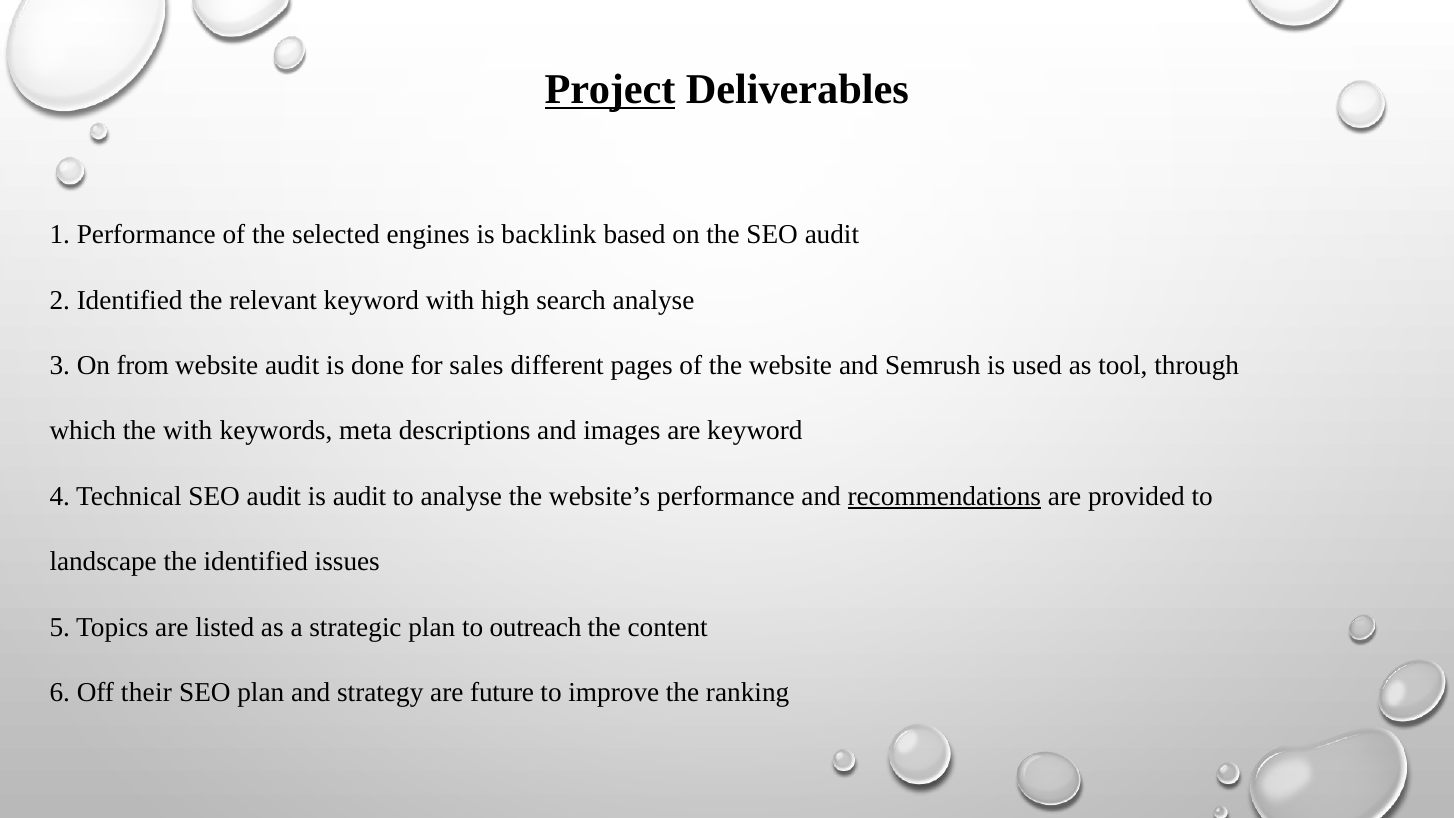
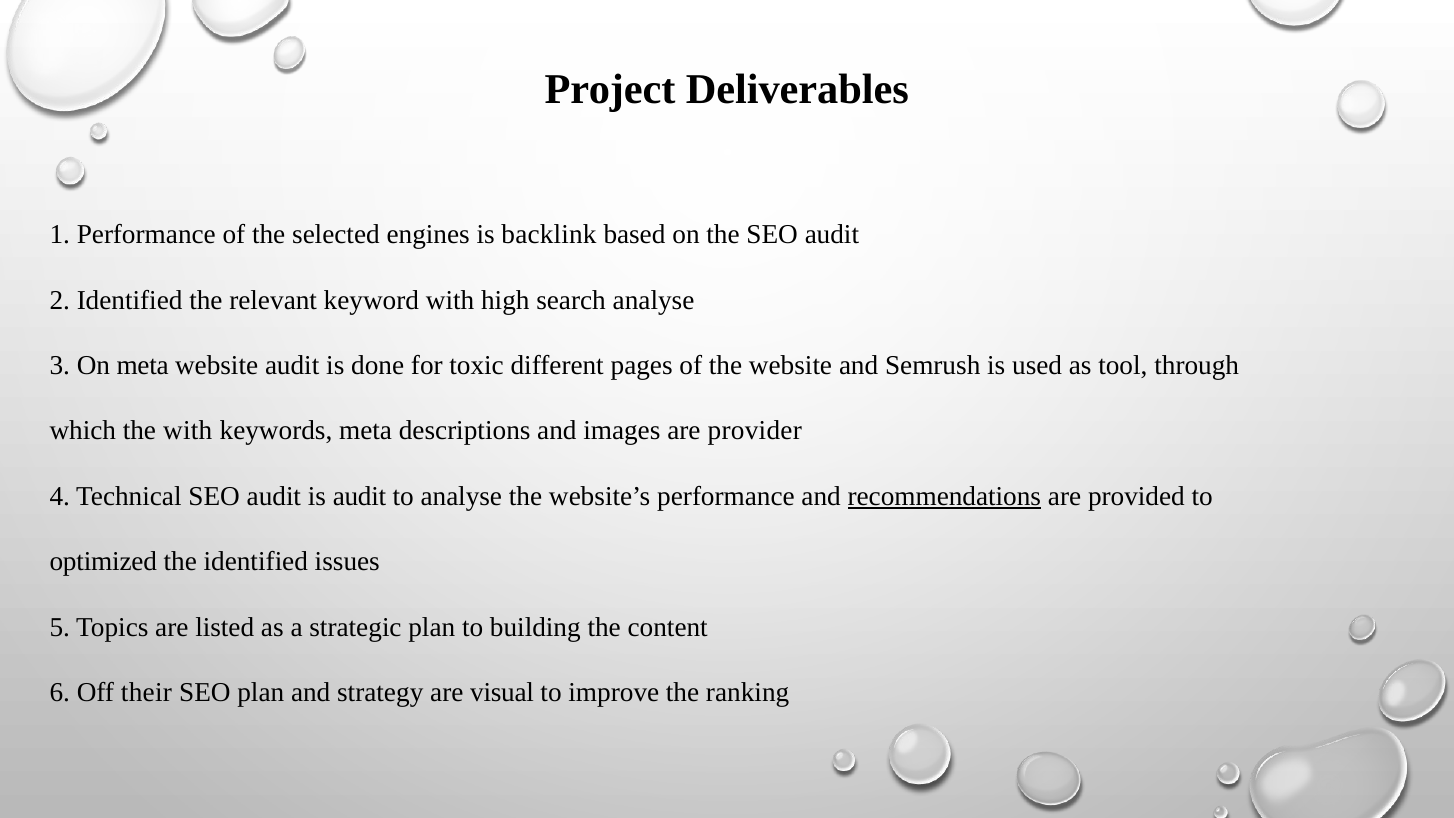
Project underline: present -> none
On from: from -> meta
sales: sales -> toxic
are keyword: keyword -> provider
landscape: landscape -> optimized
outreach: outreach -> building
future: future -> visual
